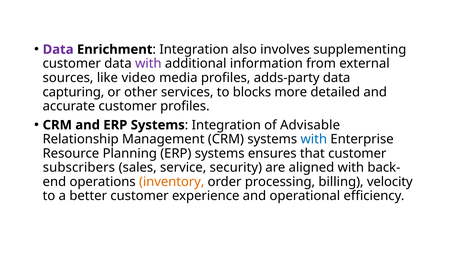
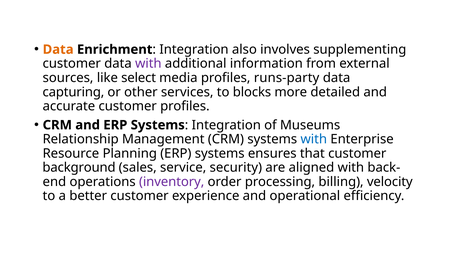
Data at (58, 49) colour: purple -> orange
video: video -> select
adds-party: adds-party -> runs-party
Advisable: Advisable -> Museums
subscribers: subscribers -> background
inventory colour: orange -> purple
